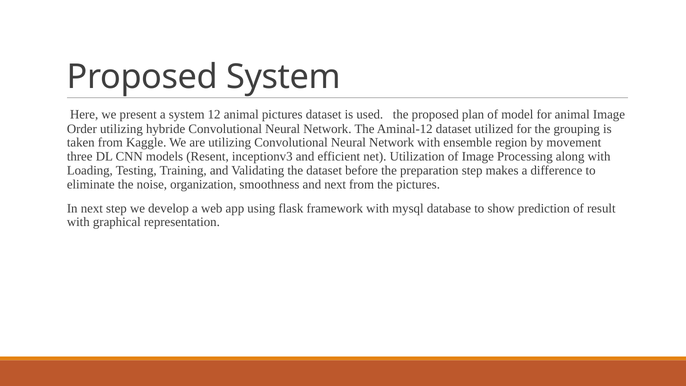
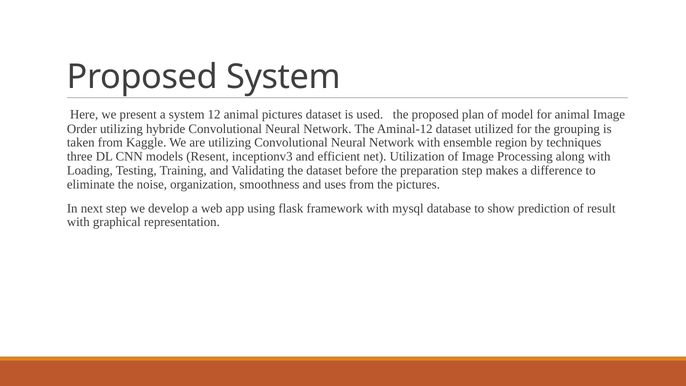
movement: movement -> techniques
and next: next -> uses
